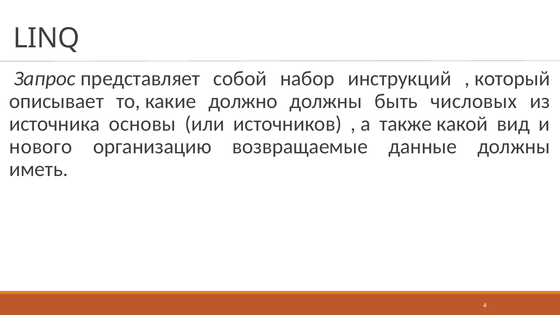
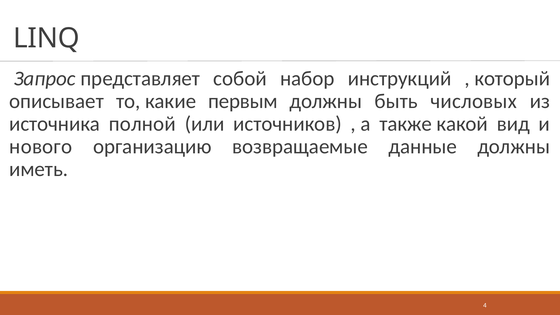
должно: должно -> первым
основы: основы -> полной
